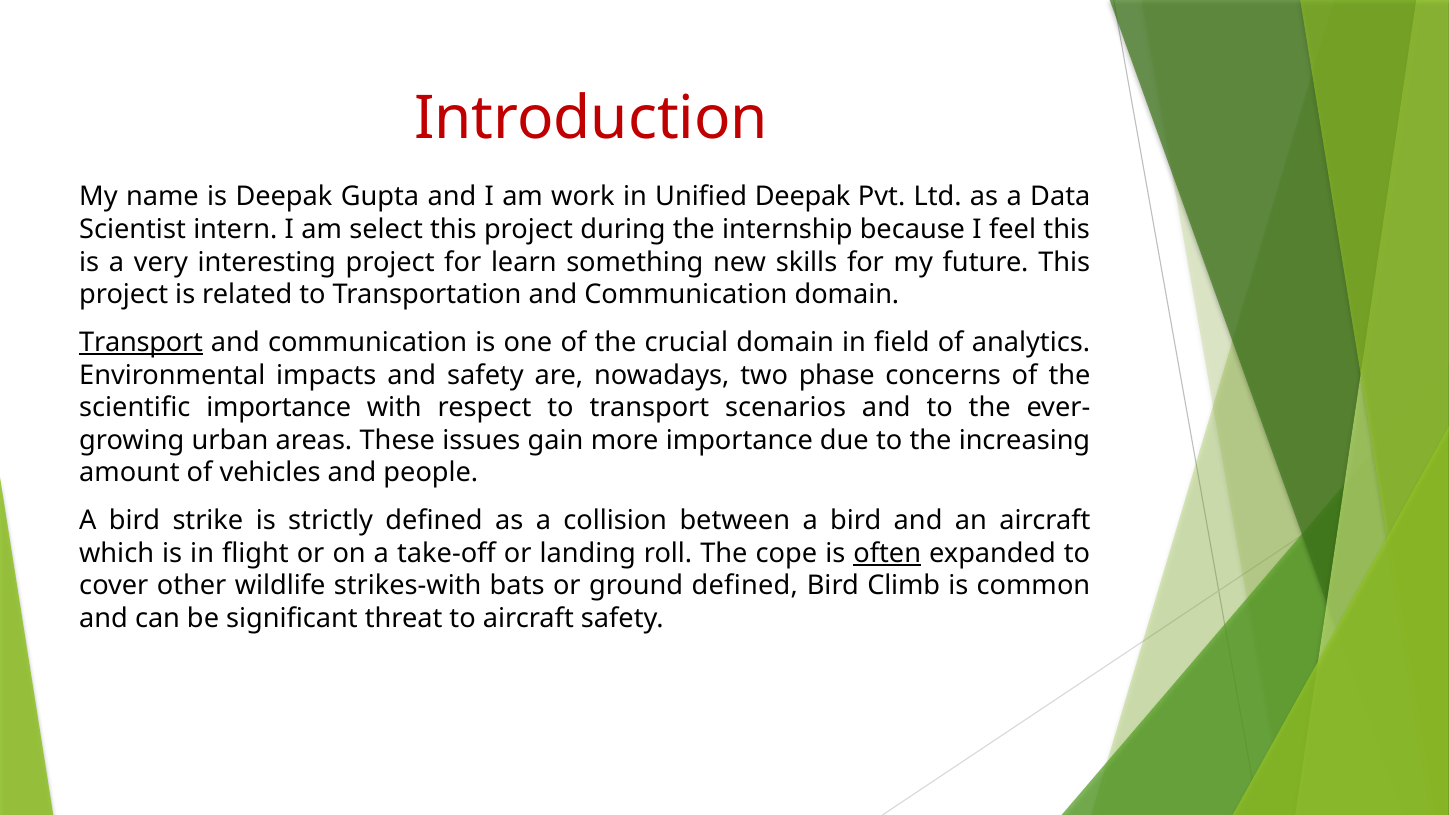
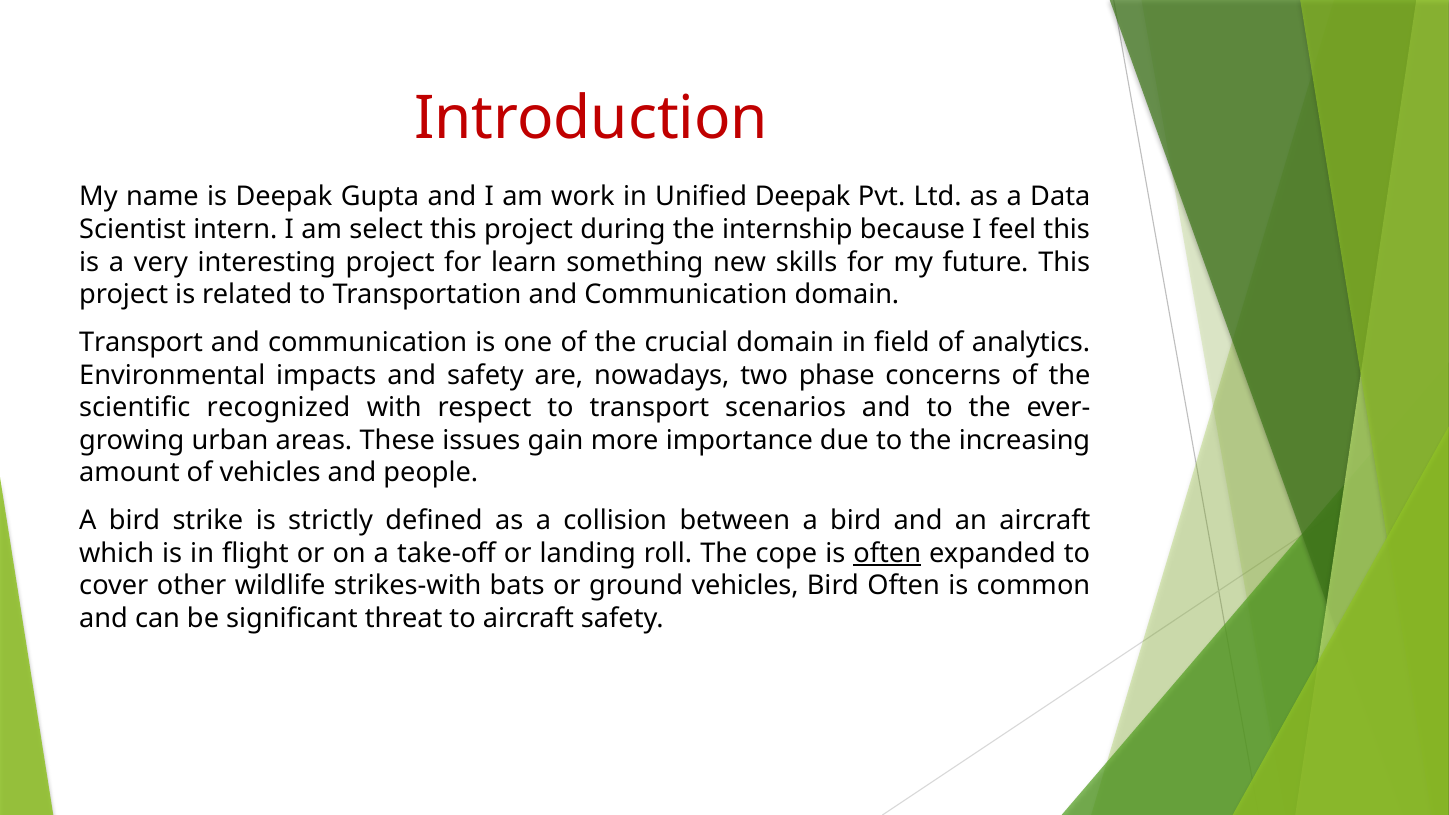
Transport at (141, 343) underline: present -> none
scientific importance: importance -> recognized
ground defined: defined -> vehicles
Bird Climb: Climb -> Often
